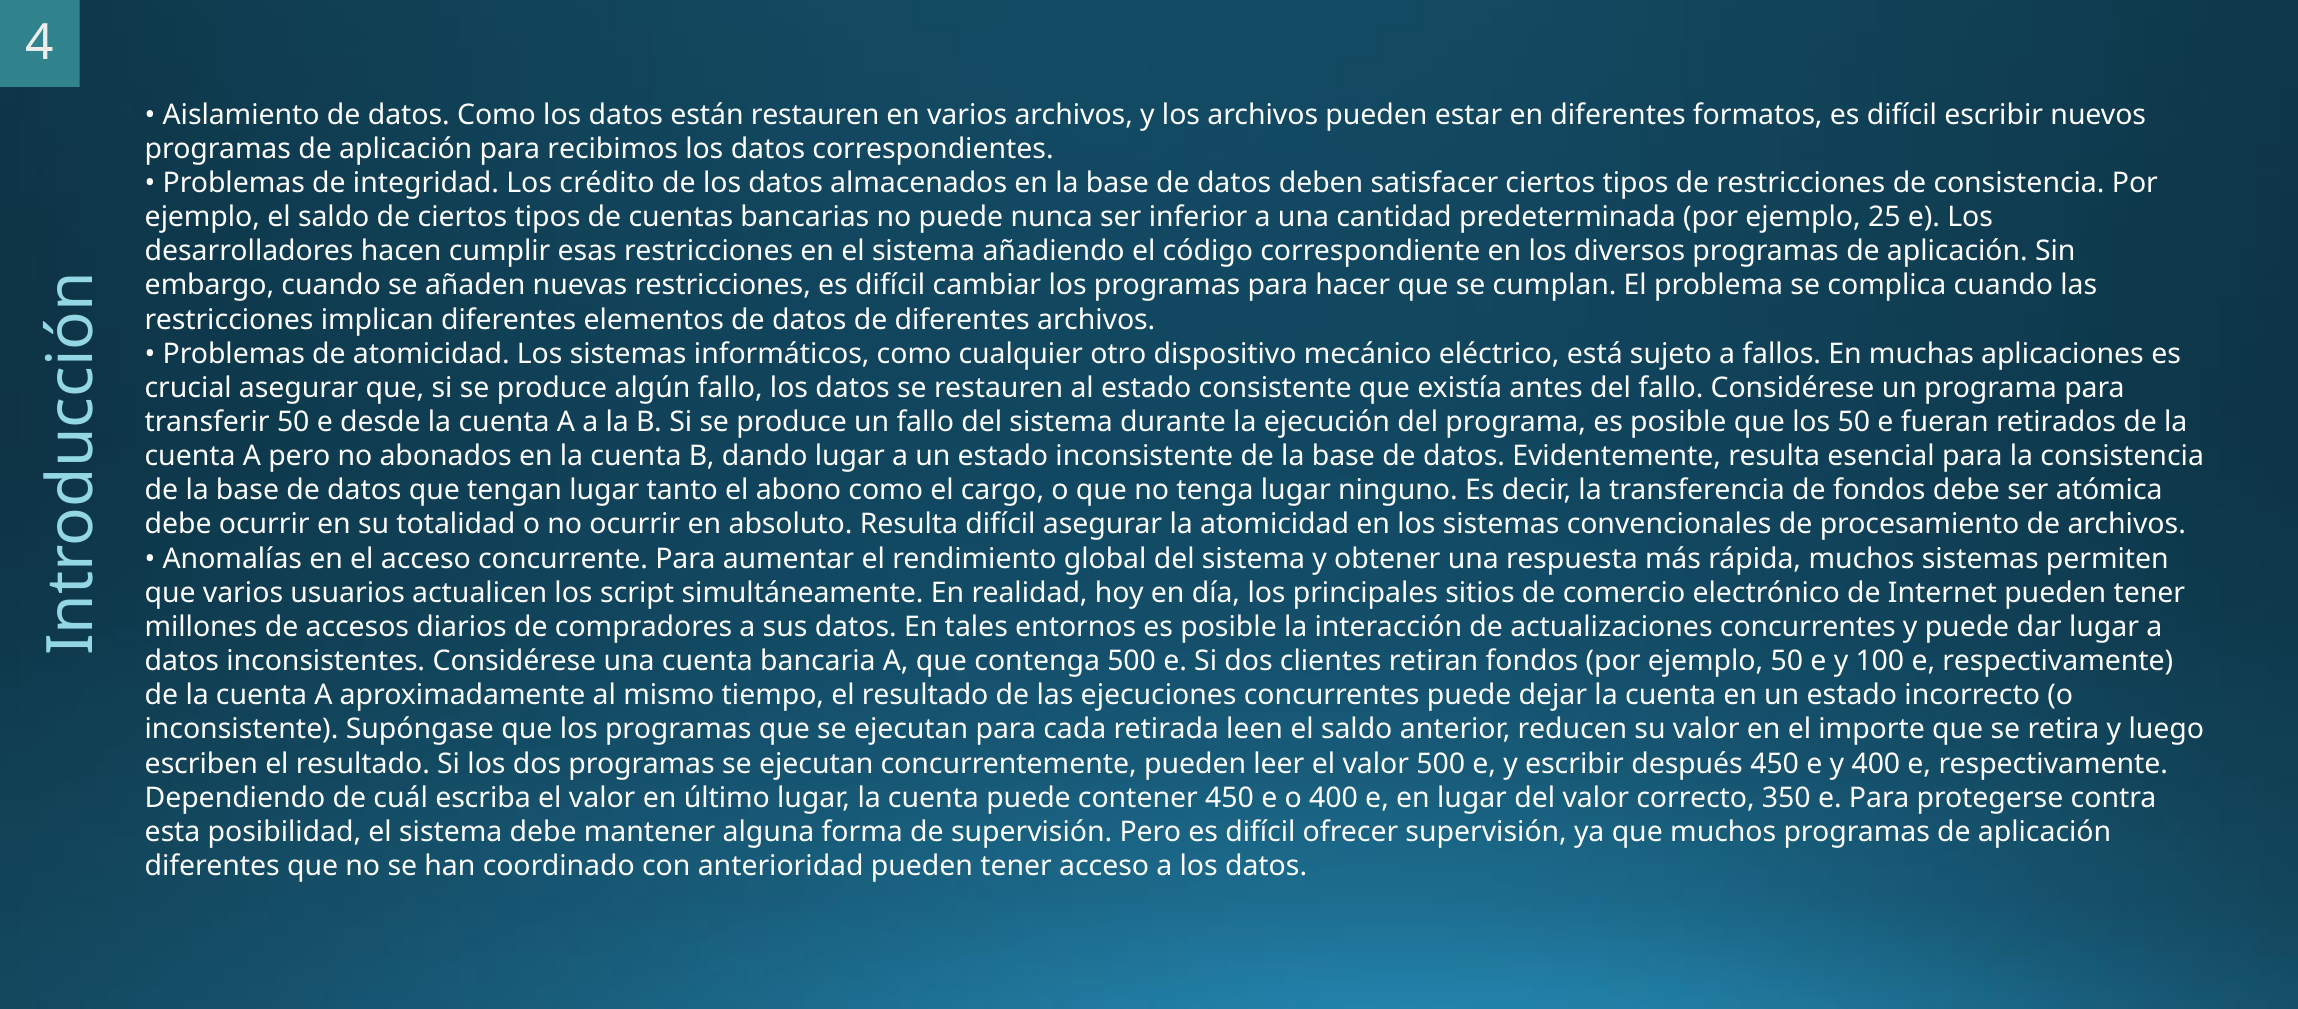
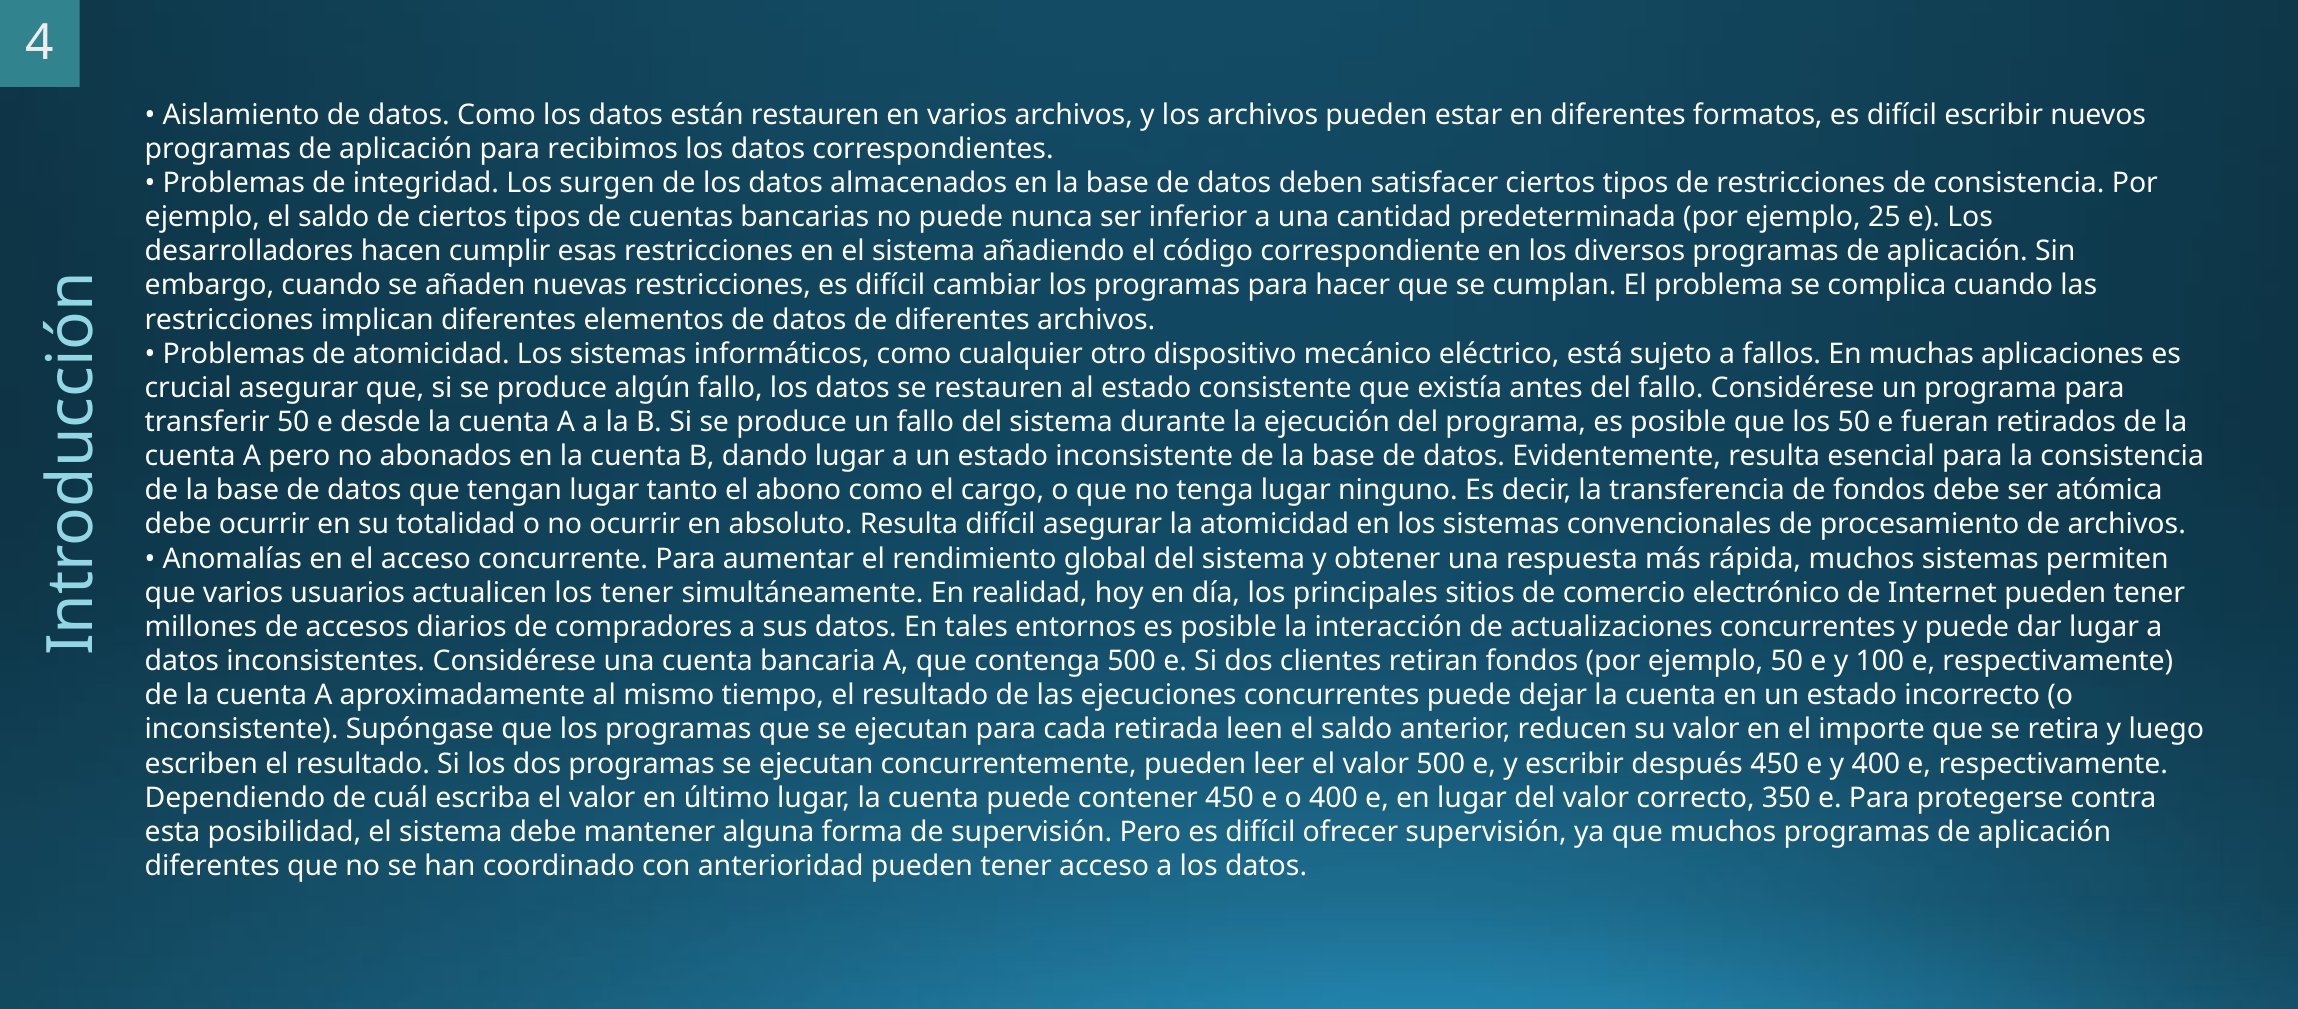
crédito: crédito -> surgen
los script: script -> tener
